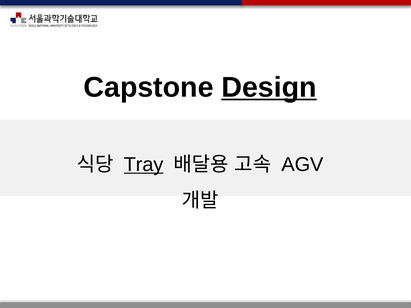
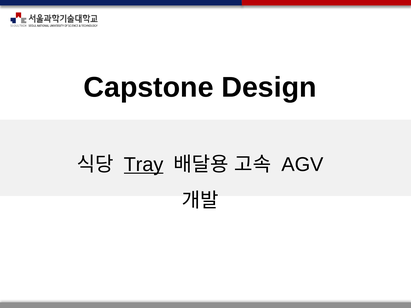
Design underline: present -> none
